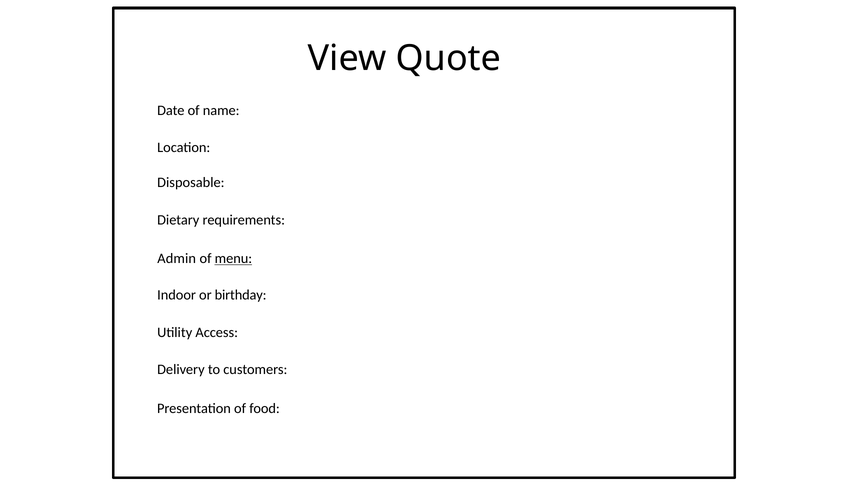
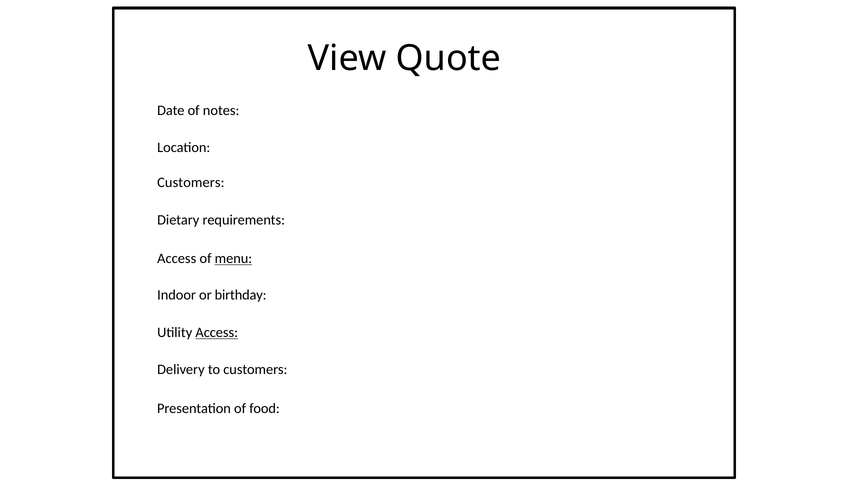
name: name -> notes
Disposable at (191, 182): Disposable -> Customers
Admin at (177, 258): Admin -> Access
Access at (217, 332) underline: none -> present
